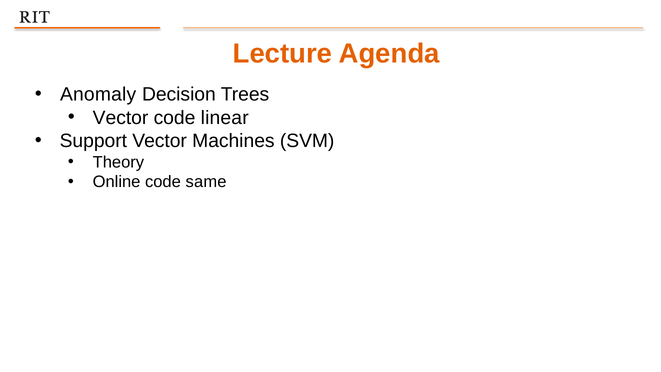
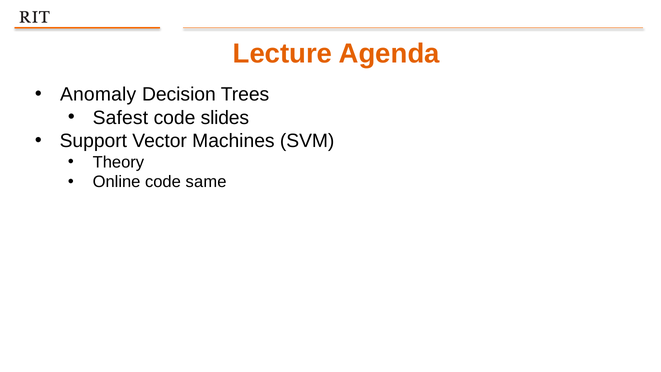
Vector at (121, 118): Vector -> Safest
linear: linear -> slides
